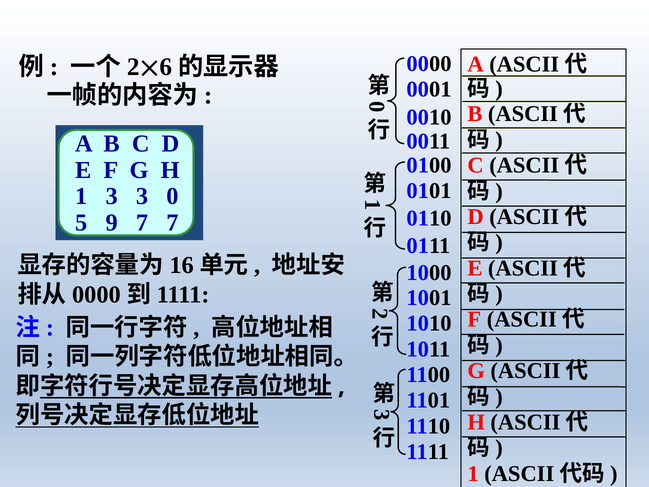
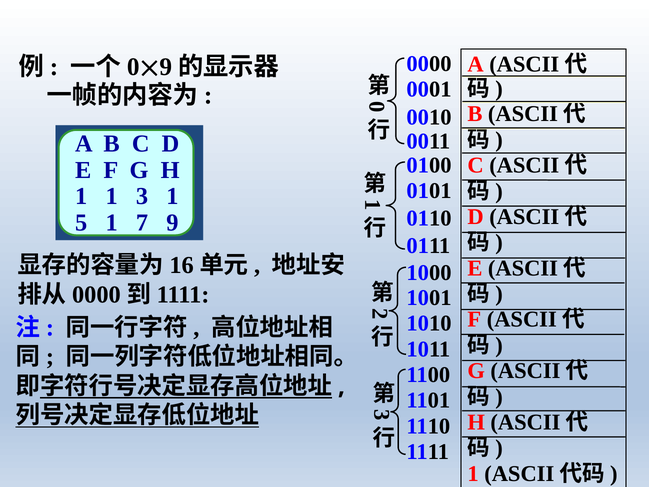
2 at (133, 67): 2 -> 0
6 at (166, 67): 6 -> 9
1 3: 3 -> 1
3 0: 0 -> 1
5 9: 9 -> 1
7 7: 7 -> 9
